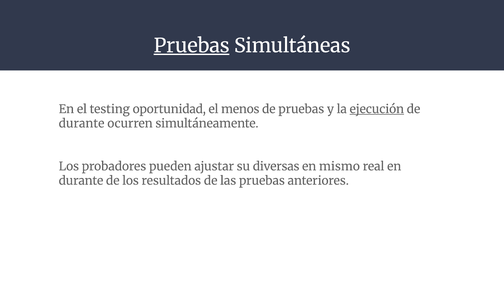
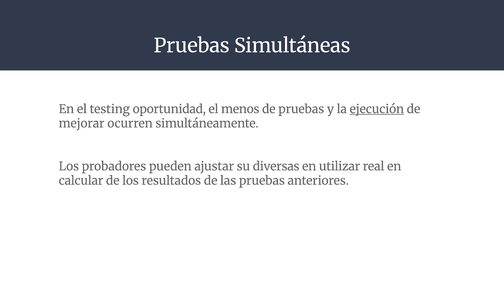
Pruebas at (192, 46) underline: present -> none
durante at (82, 123): durante -> mejorar
mismo: mismo -> utilizar
durante at (81, 180): durante -> calcular
